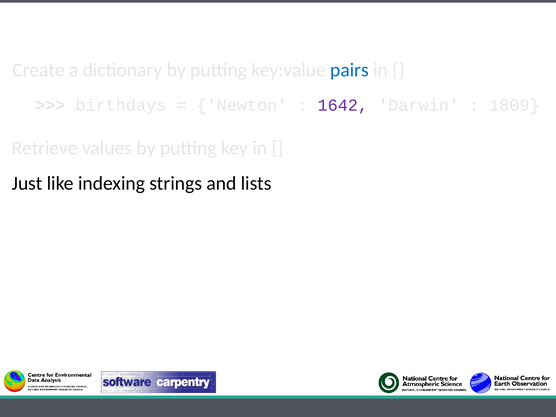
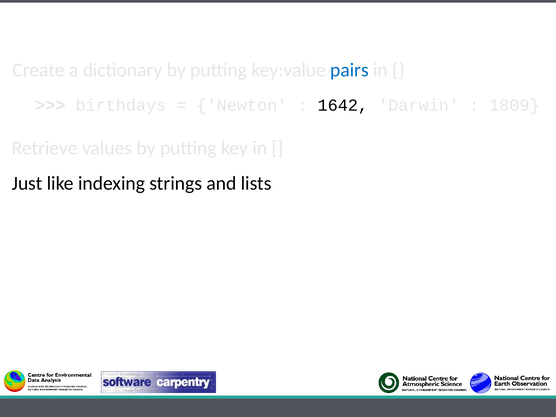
1642 colour: purple -> black
